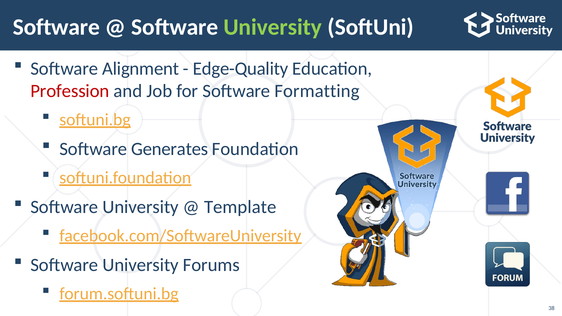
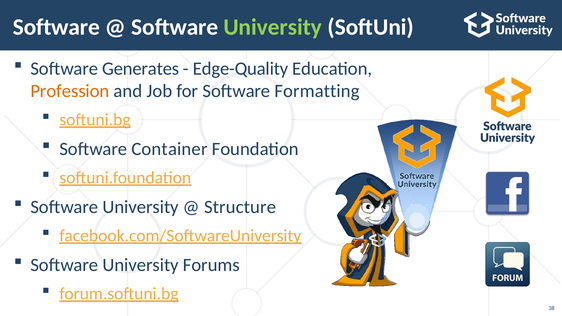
Alignment: Alignment -> Generates
Profession colour: red -> orange
Generates: Generates -> Container
Template: Template -> Structure
